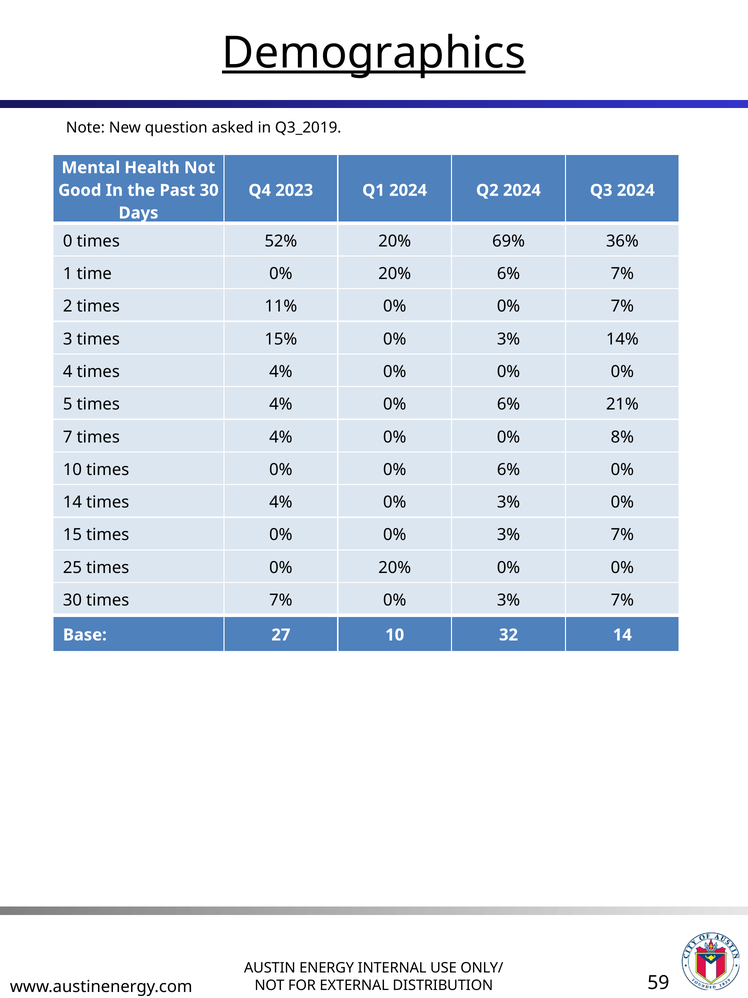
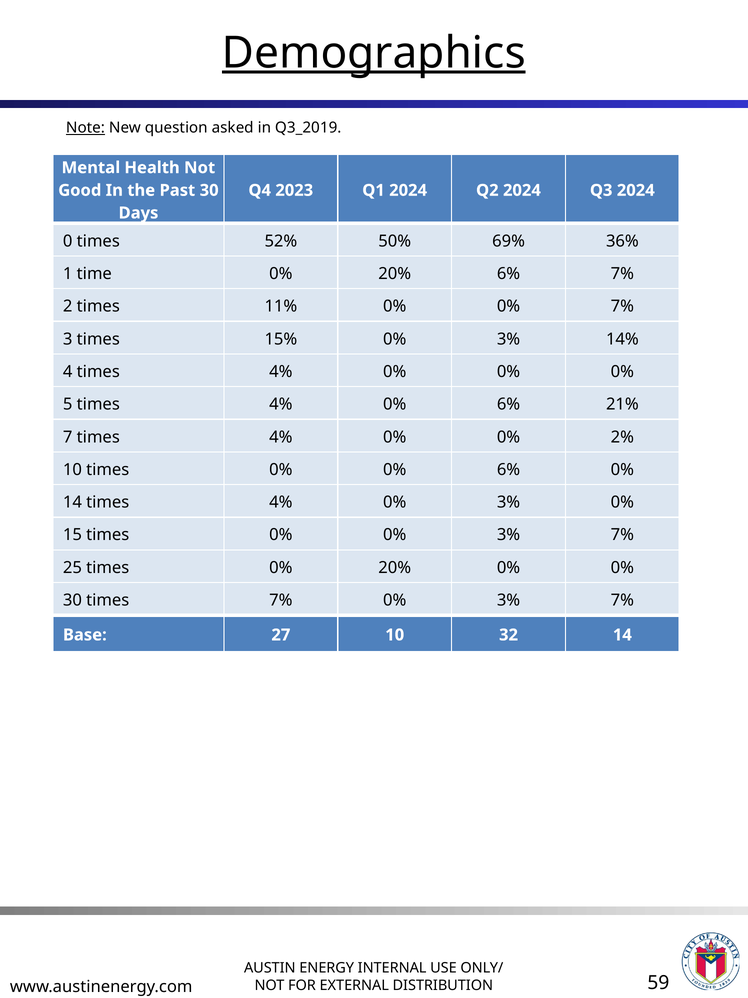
Note underline: none -> present
52% 20%: 20% -> 50%
8%: 8% -> 2%
